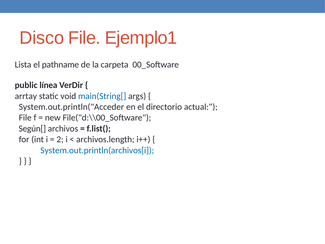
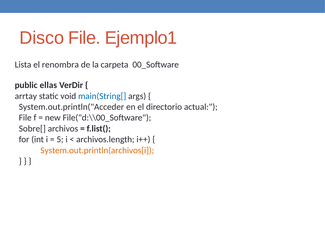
pathname: pathname -> renombra
línea: línea -> ellas
Según[: Según[ -> Sobre[
2: 2 -> 5
System.out.println(archivos[i colour: blue -> orange
